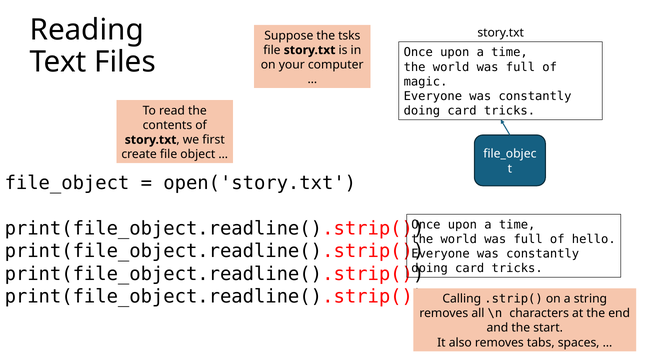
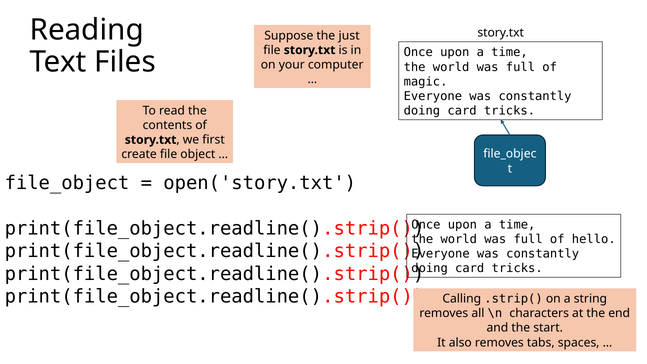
tsks: tsks -> just
